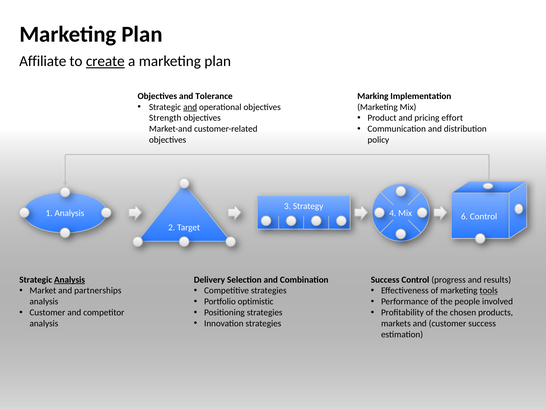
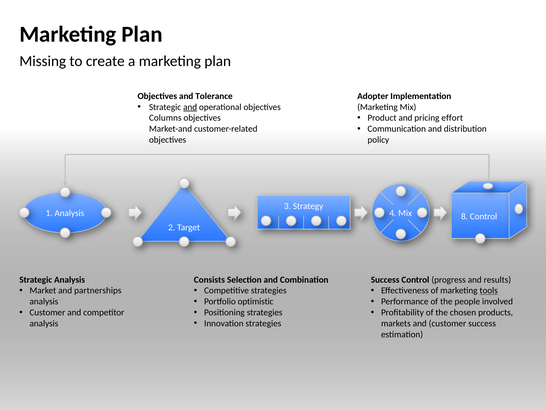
Affiliate: Affiliate -> Missing
create underline: present -> none
Marking: Marking -> Adopter
Strength: Strength -> Columns
6: 6 -> 8
Analysis at (70, 279) underline: present -> none
Delivery: Delivery -> Consists
